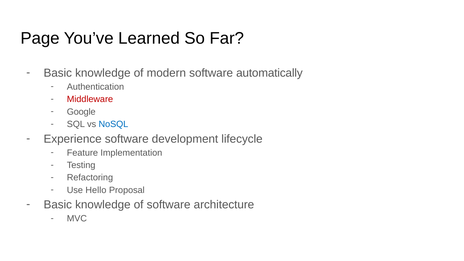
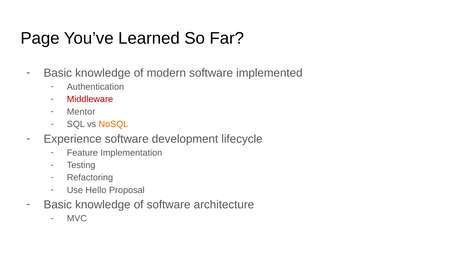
automatically: automatically -> implemented
Google: Google -> Mentor
NoSQL colour: blue -> orange
